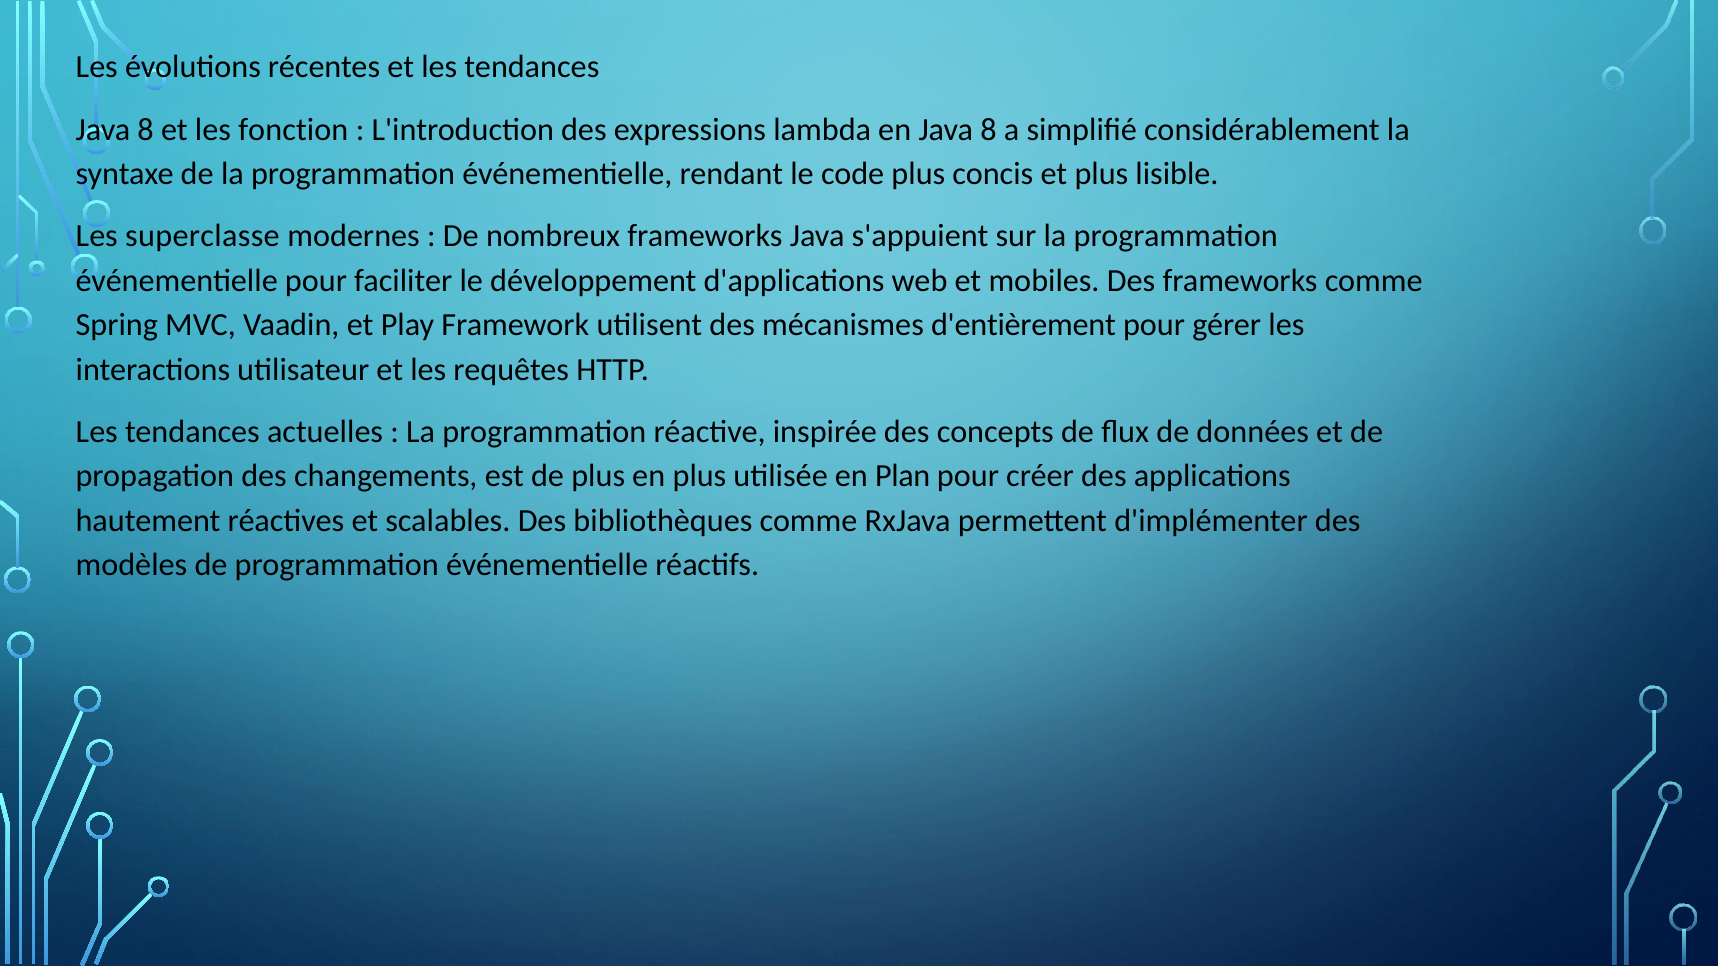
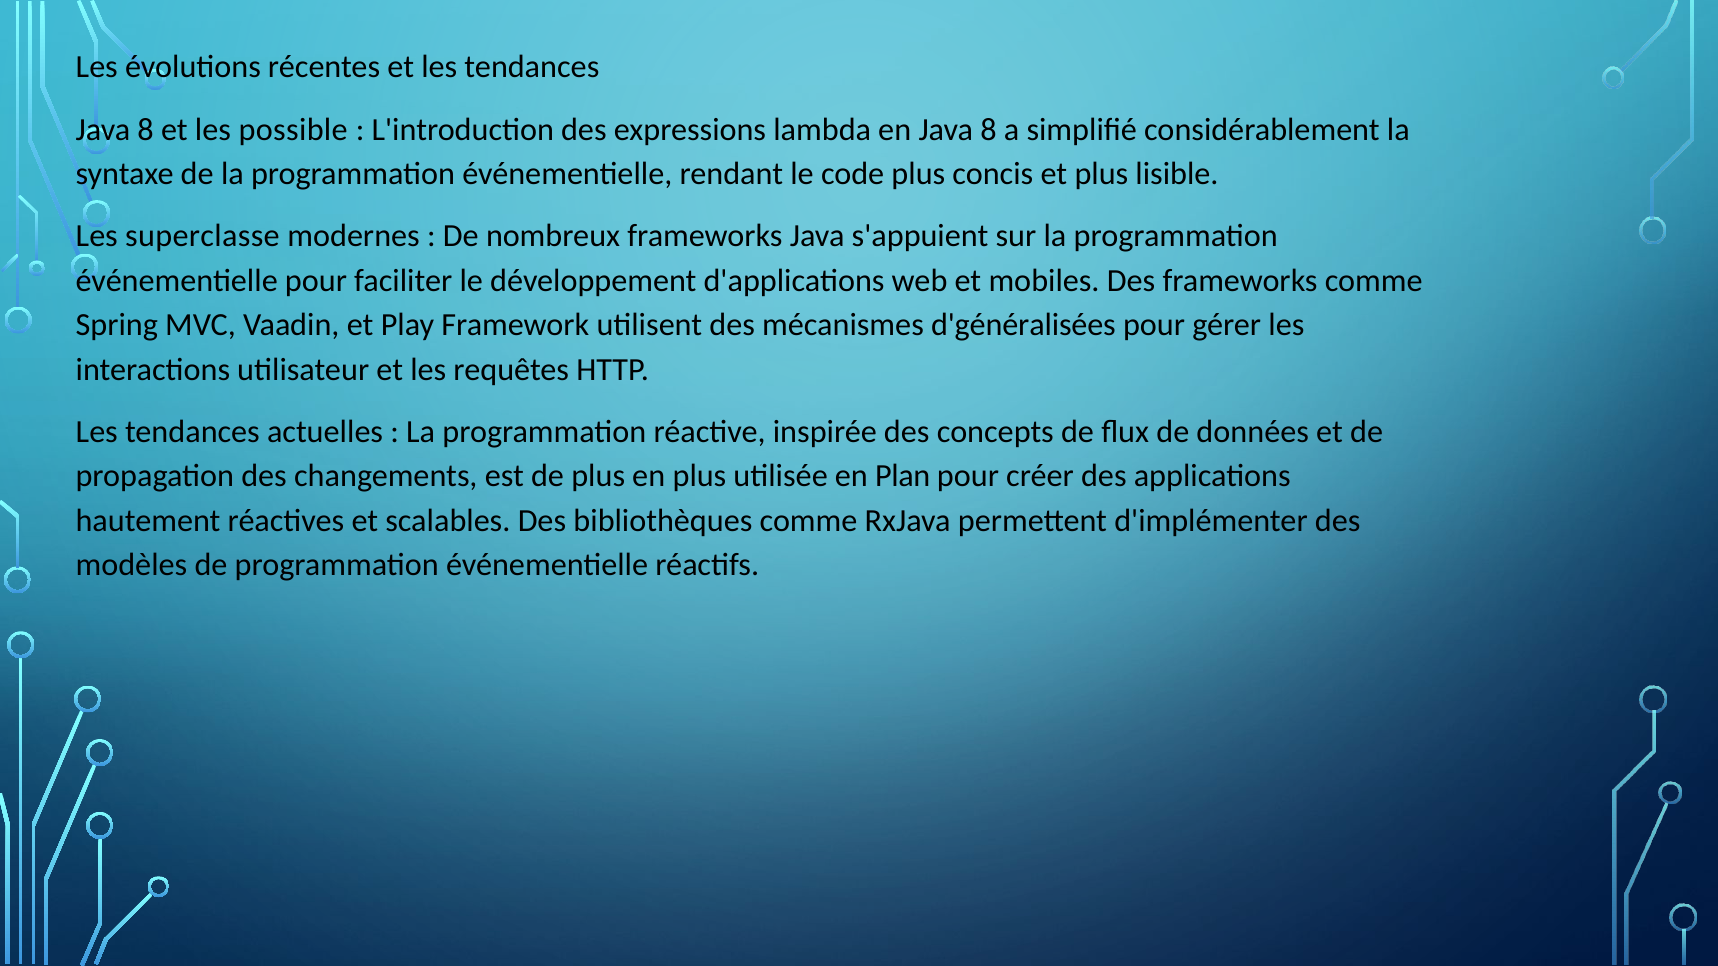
fonction: fonction -> possible
d'entièrement: d'entièrement -> d'généralisées
